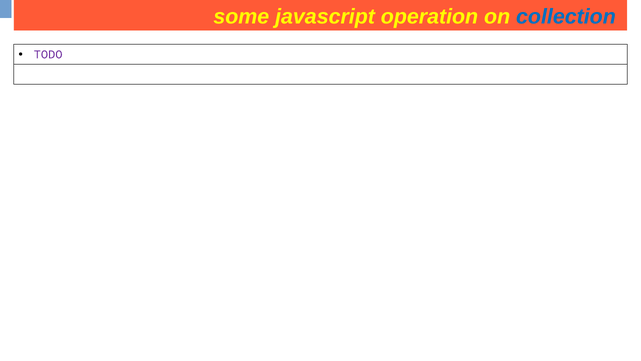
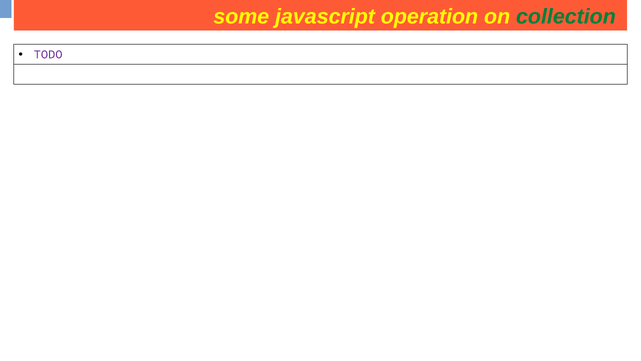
collection at (566, 17) colour: blue -> green
